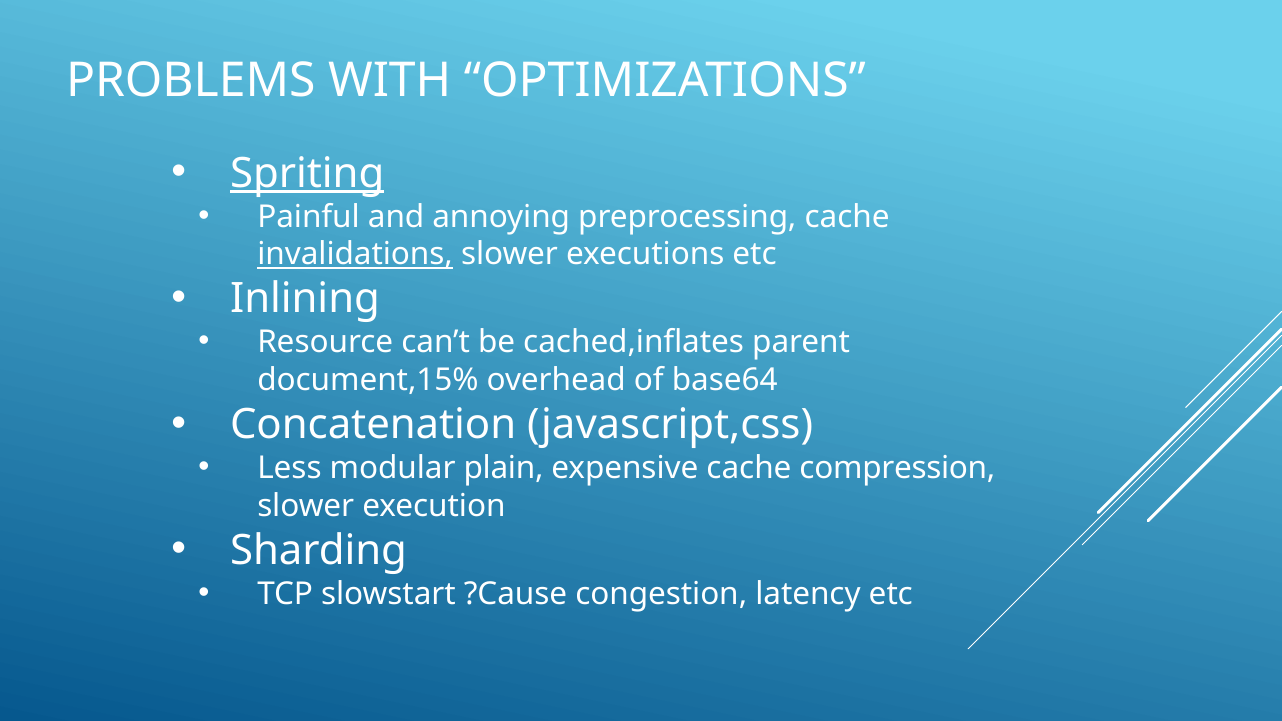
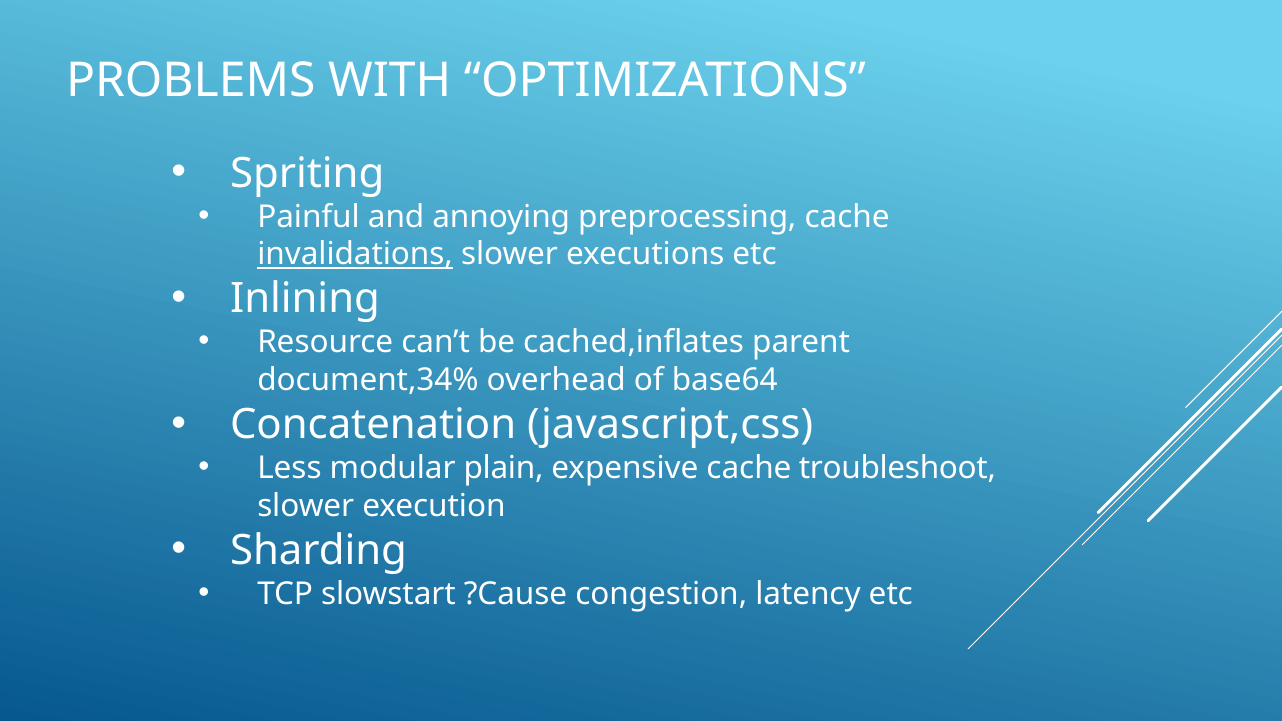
Spriting underline: present -> none
document,15%: document,15% -> document,34%
compression: compression -> troubleshoot
